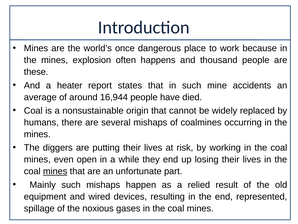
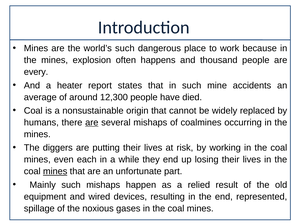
world’s once: once -> such
these: these -> every
16,944: 16,944 -> 12,300
are at (92, 122) underline: none -> present
open: open -> each
